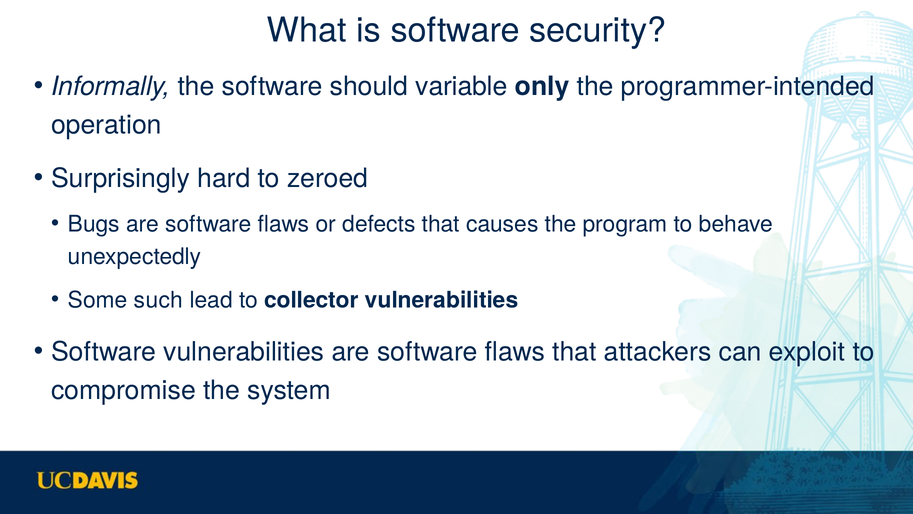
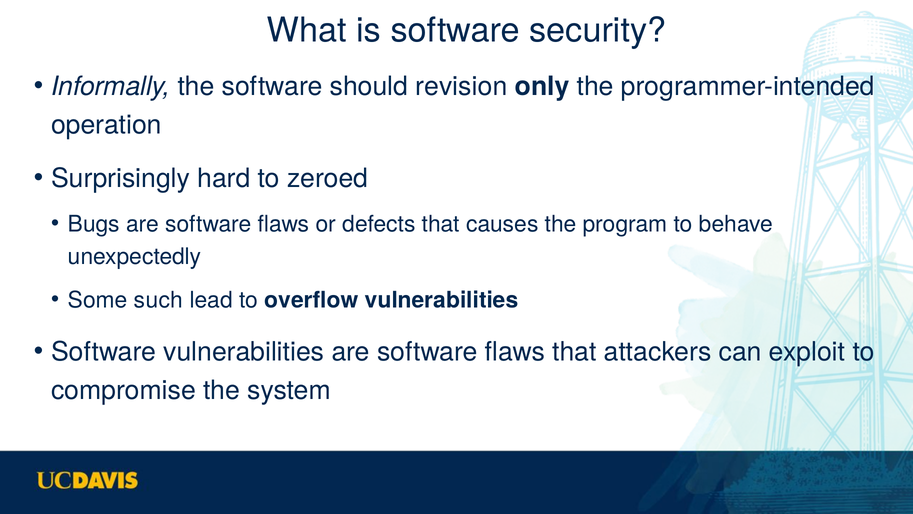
variable: variable -> revision
collector: collector -> overflow
